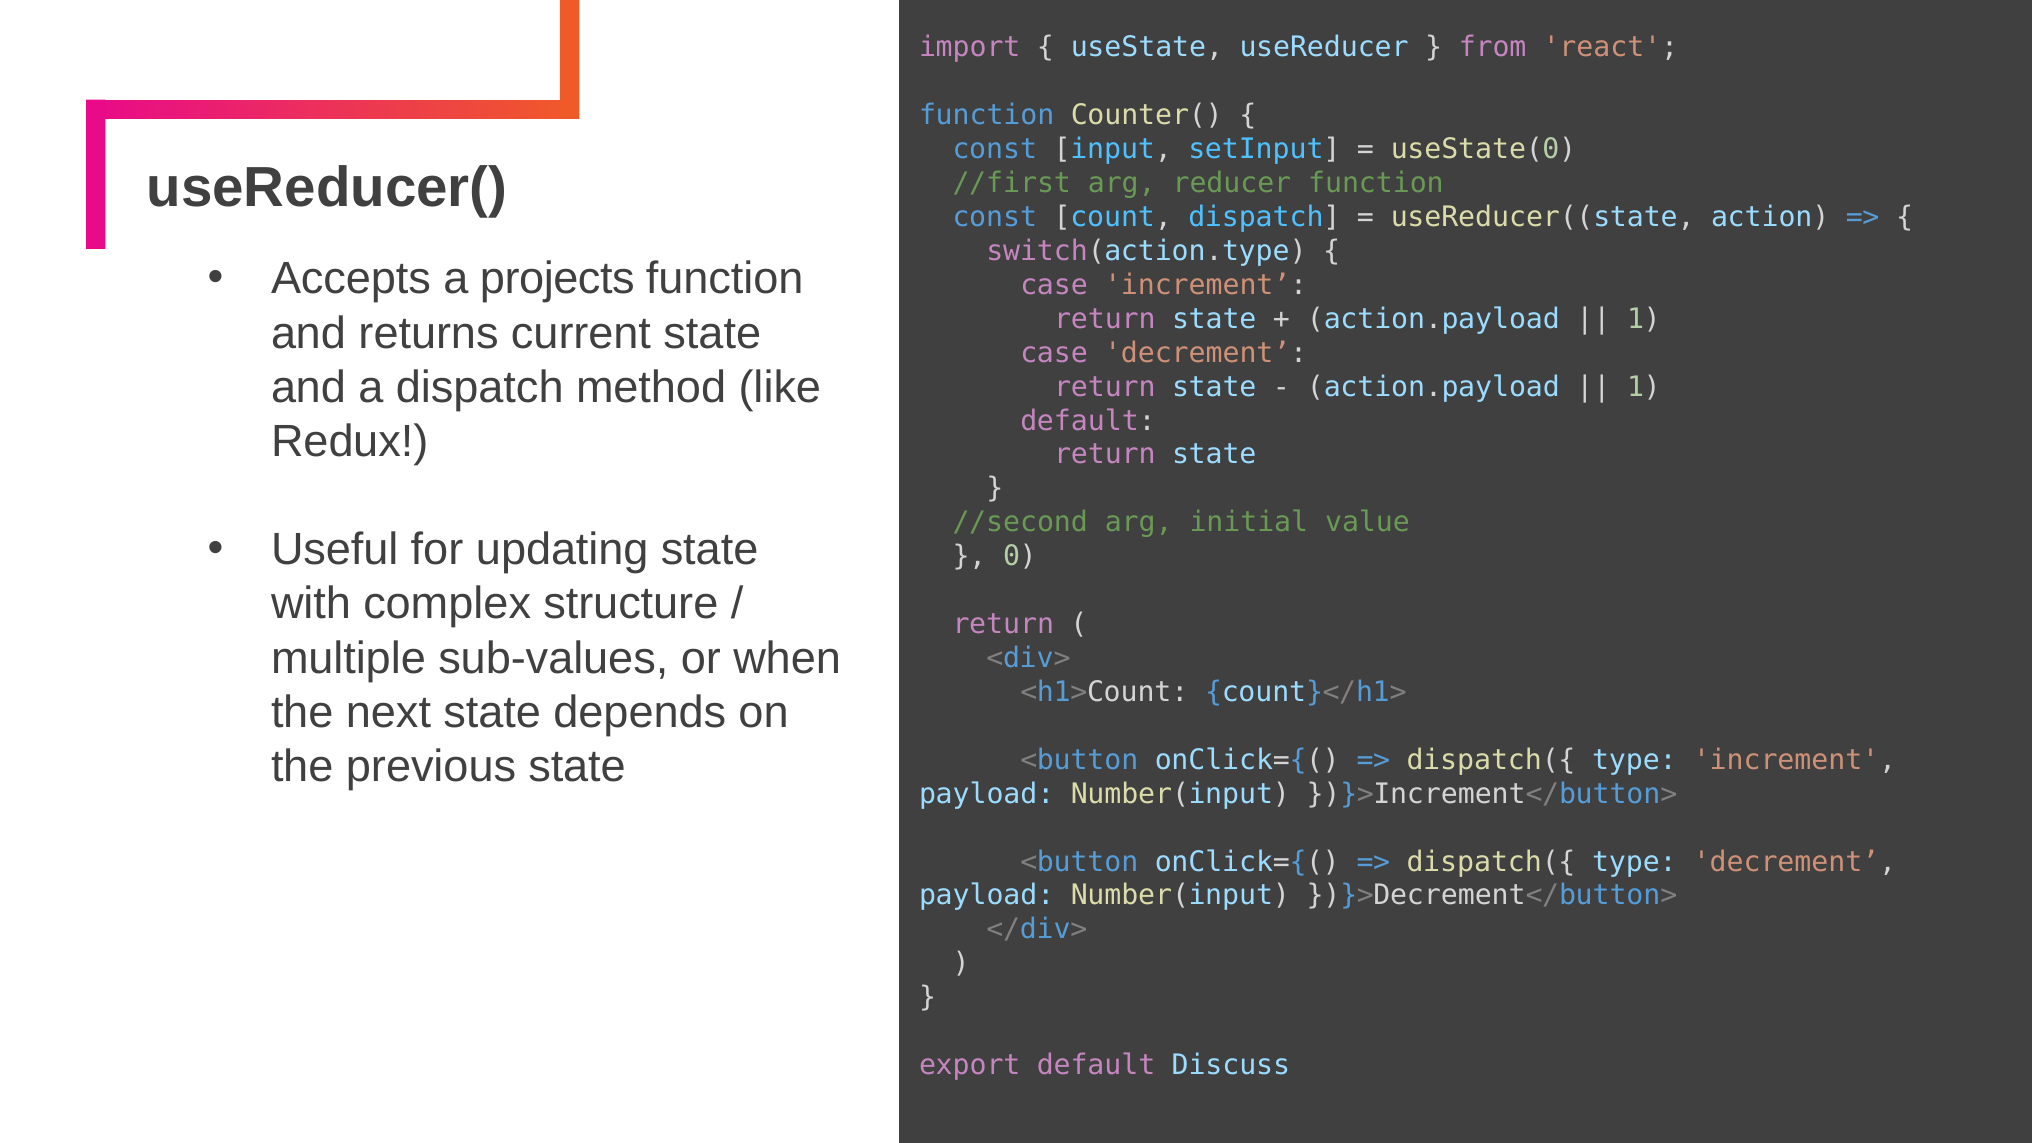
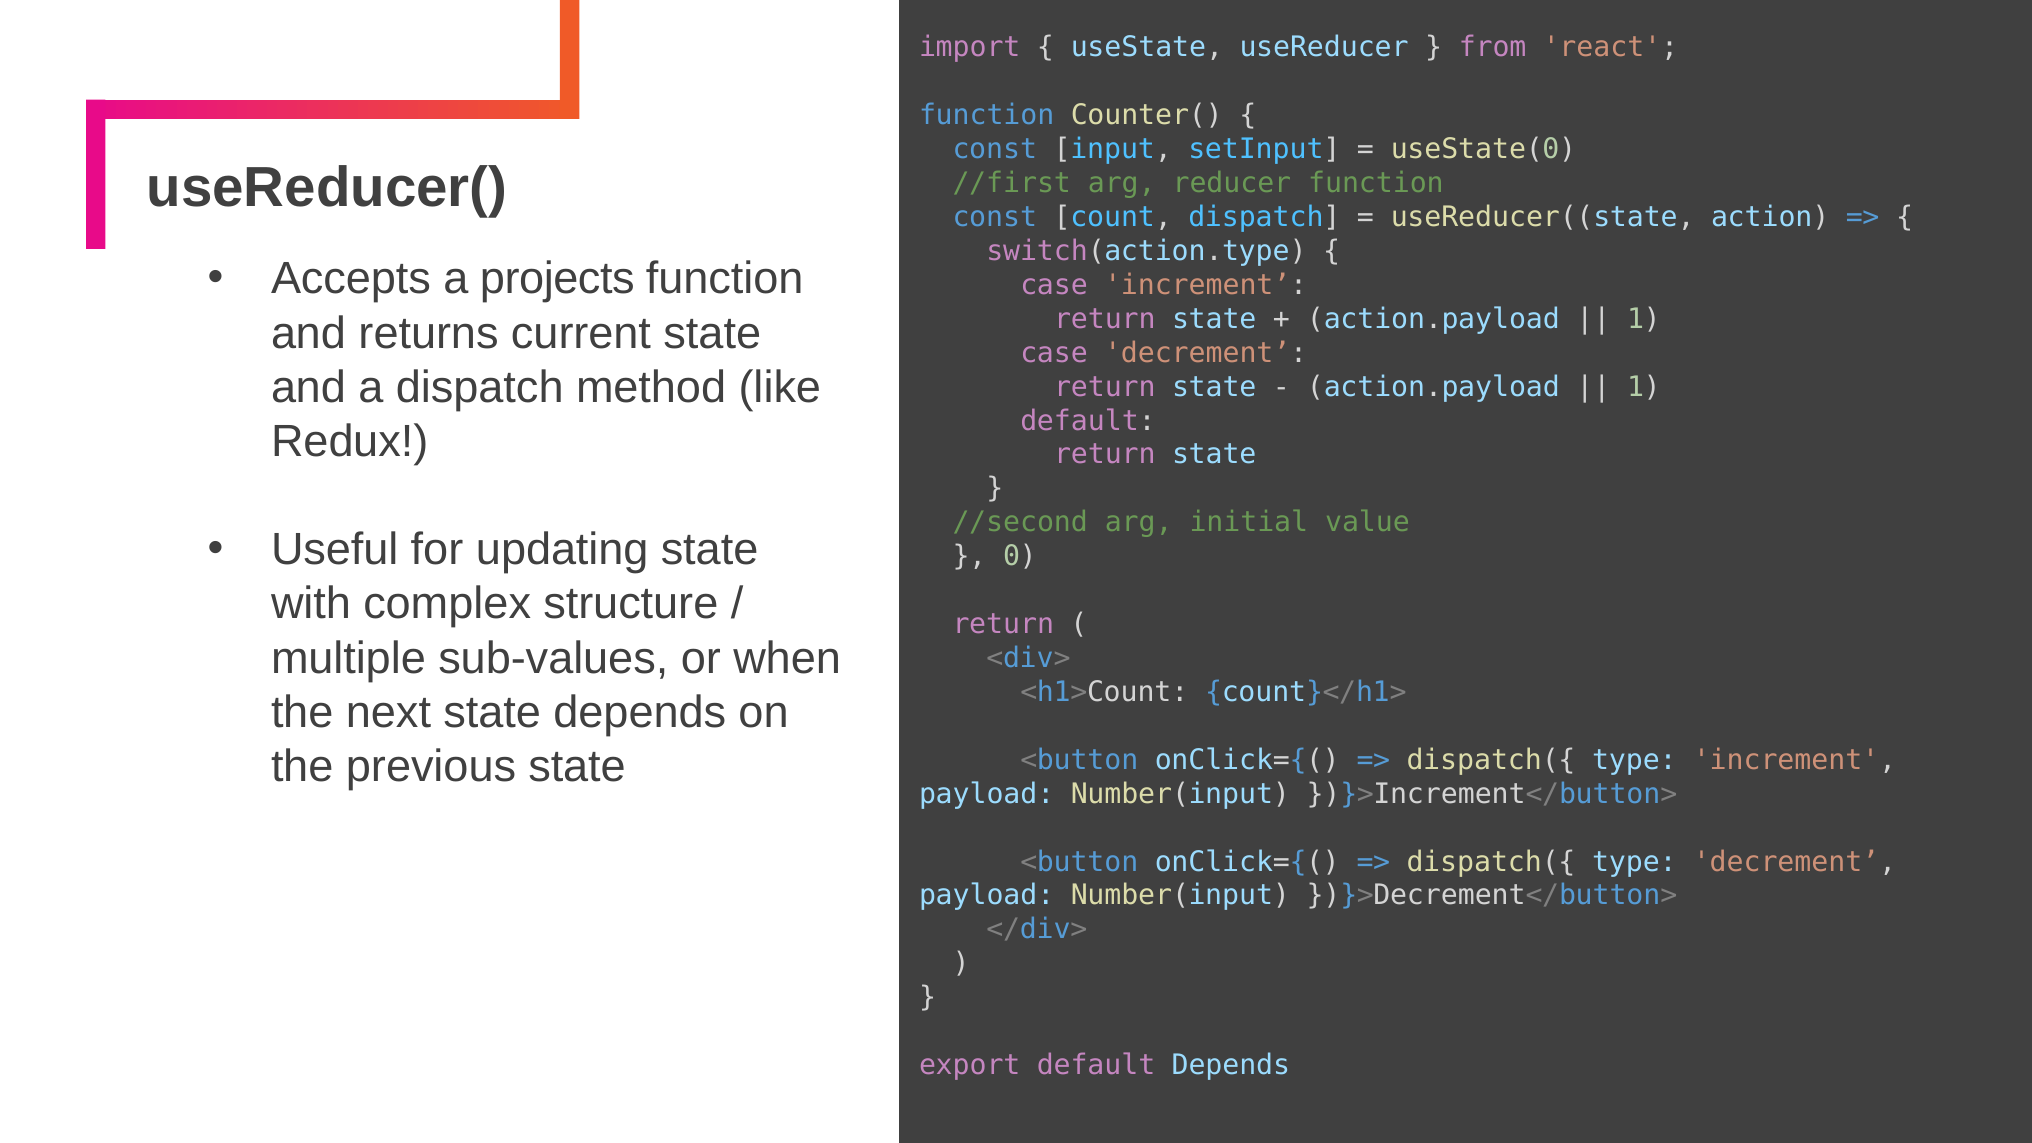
default Discuss: Discuss -> Depends
